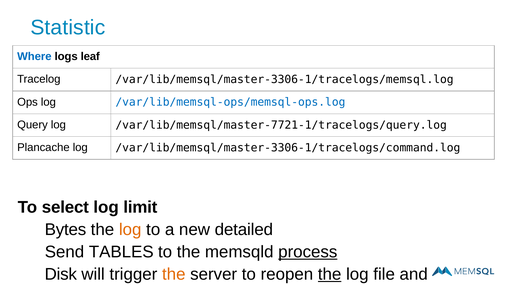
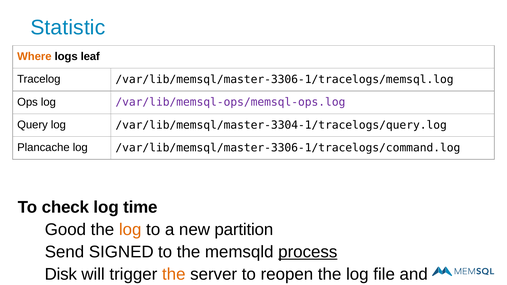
Where colour: blue -> orange
/var/lib/memsql-ops/memsql-ops.log colour: blue -> purple
/var/lib/memsql/master-7721-1/tracelogs/query.log: /var/lib/memsql/master-7721-1/tracelogs/query.log -> /var/lib/memsql/master-3304-1/tracelogs/query.log
select: select -> check
limit: limit -> time
Bytes: Bytes -> Good
detailed: detailed -> partition
TABLES: TABLES -> SIGNED
the at (330, 274) underline: present -> none
